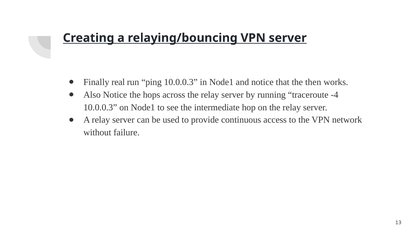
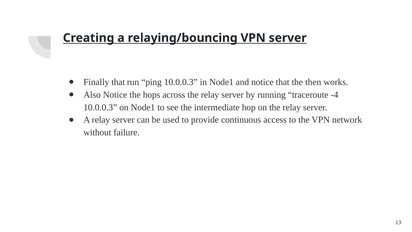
Finally real: real -> that
